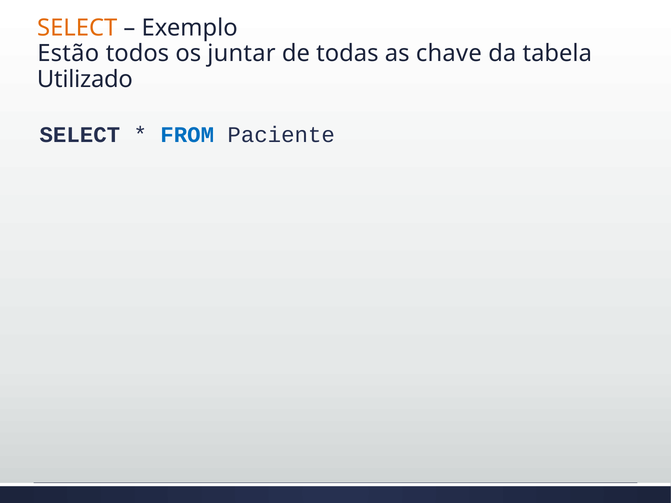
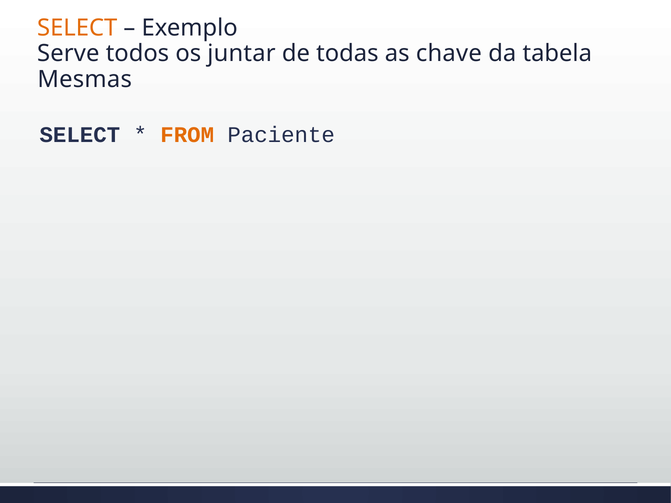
Estão: Estão -> Serve
Utilizado: Utilizado -> Mesmas
FROM colour: blue -> orange
